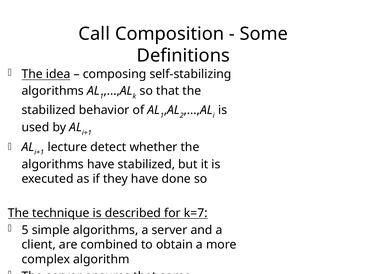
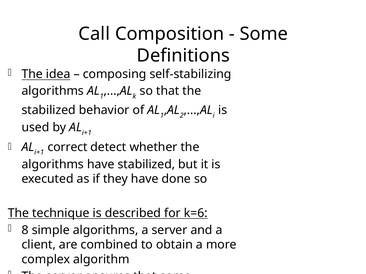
lecture: lecture -> correct
k=7: k=7 -> k=6
5: 5 -> 8
